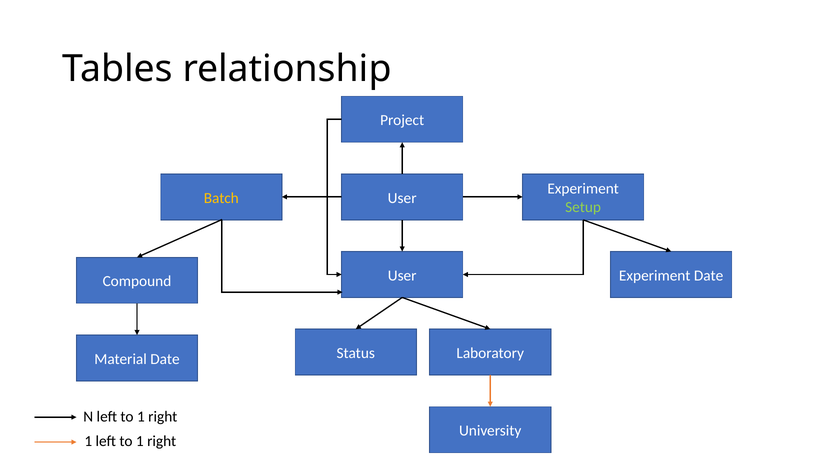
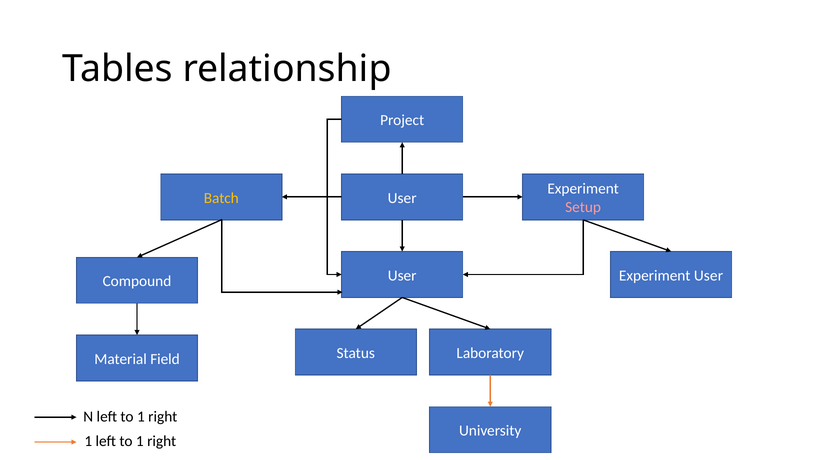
Setup colour: light green -> pink
Experiment Date: Date -> User
Material Date: Date -> Field
